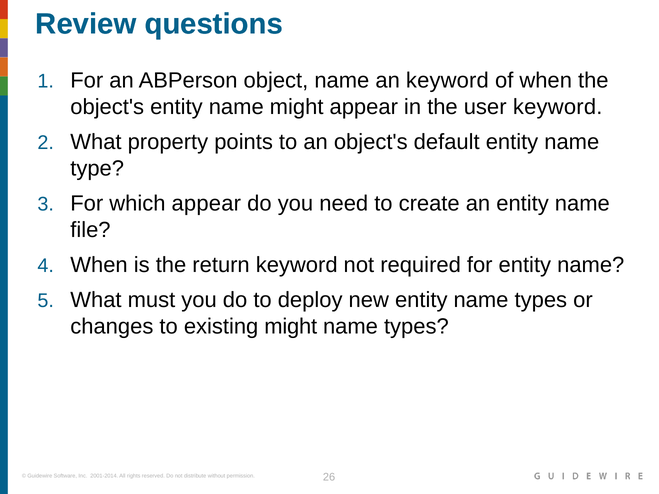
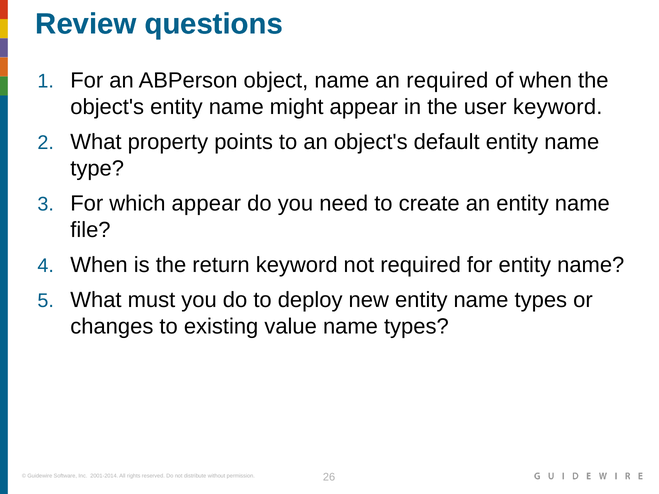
an keyword: keyword -> required
existing might: might -> value
